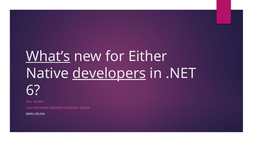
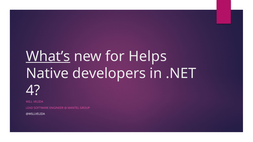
Either: Either -> Helps
developers underline: present -> none
6: 6 -> 4
